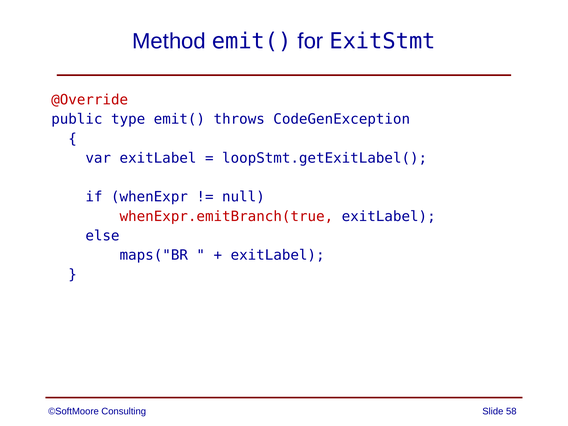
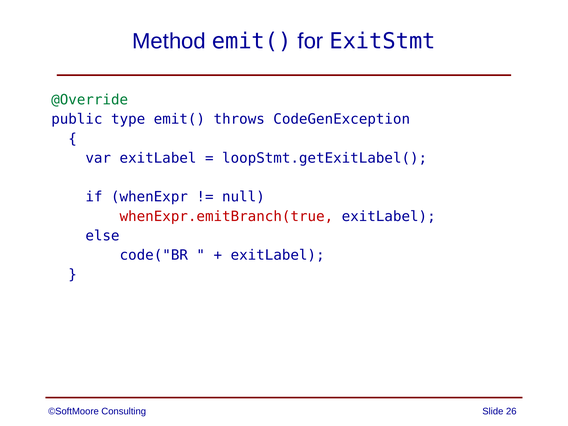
@Override colour: red -> green
maps("BR: maps("BR -> code("BR
58: 58 -> 26
